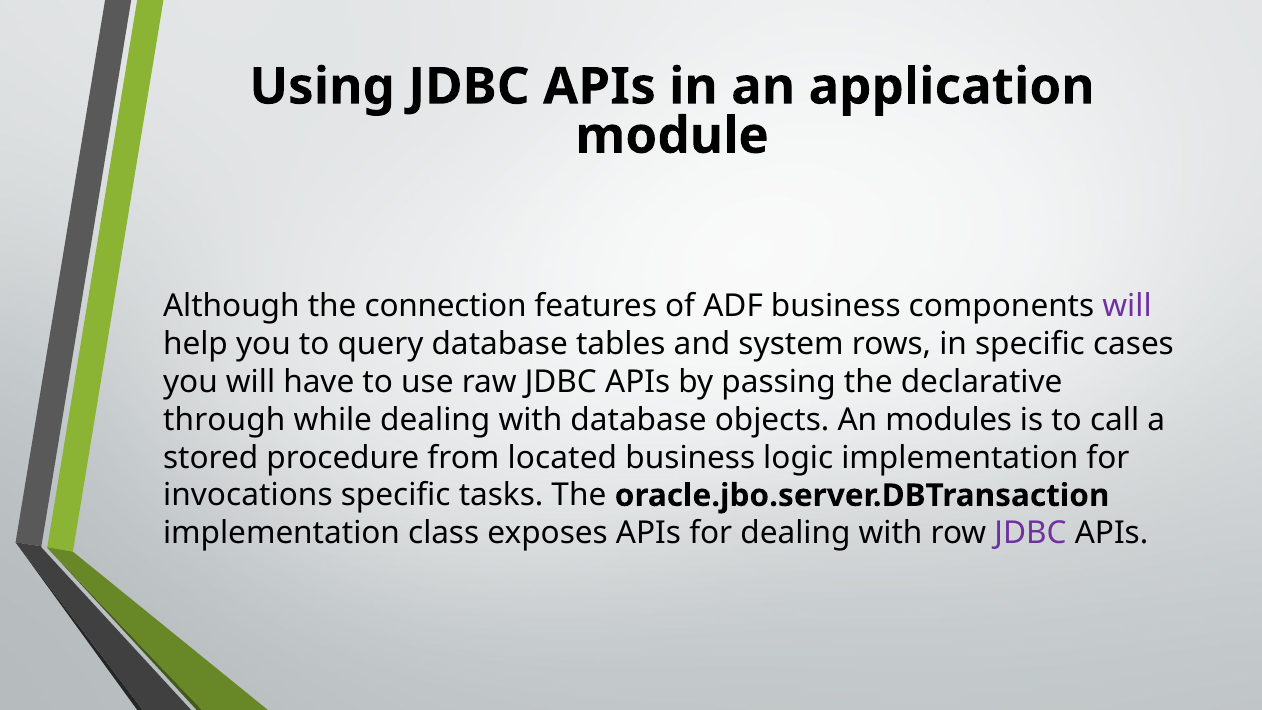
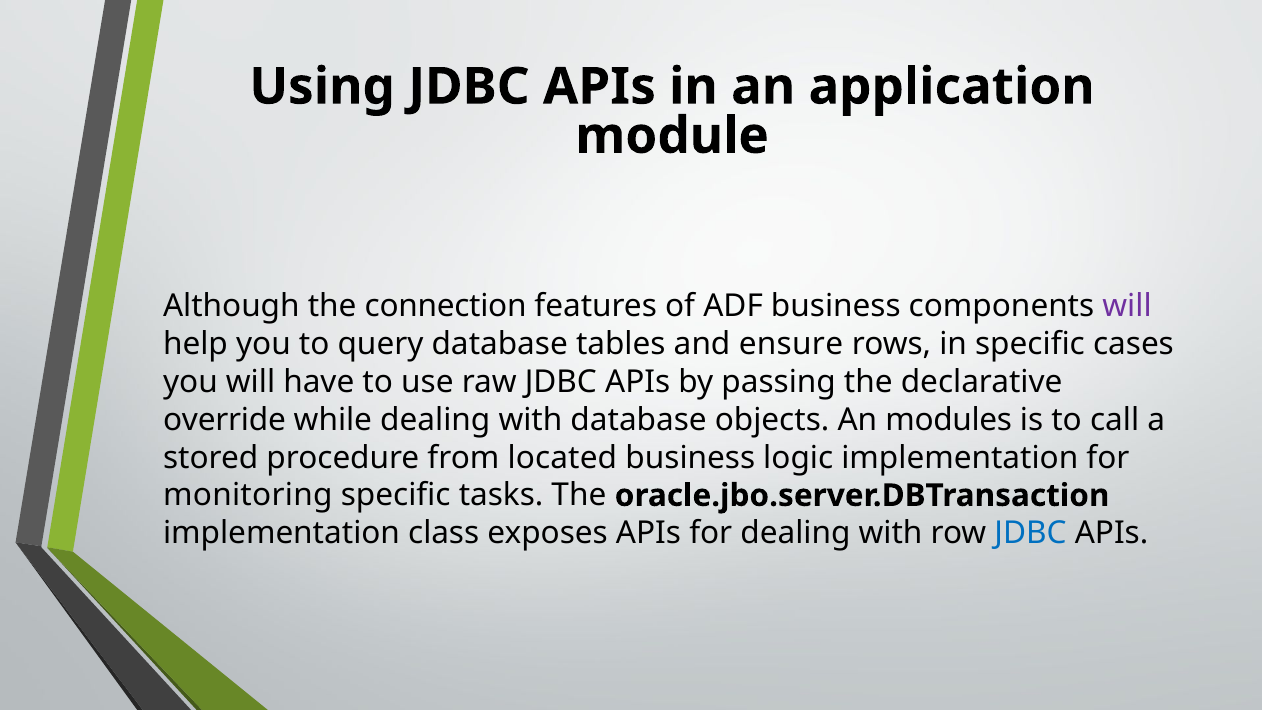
system: system -> ensure
through: through -> override
invocations: invocations -> monitoring
JDBC at (1031, 533) colour: purple -> blue
